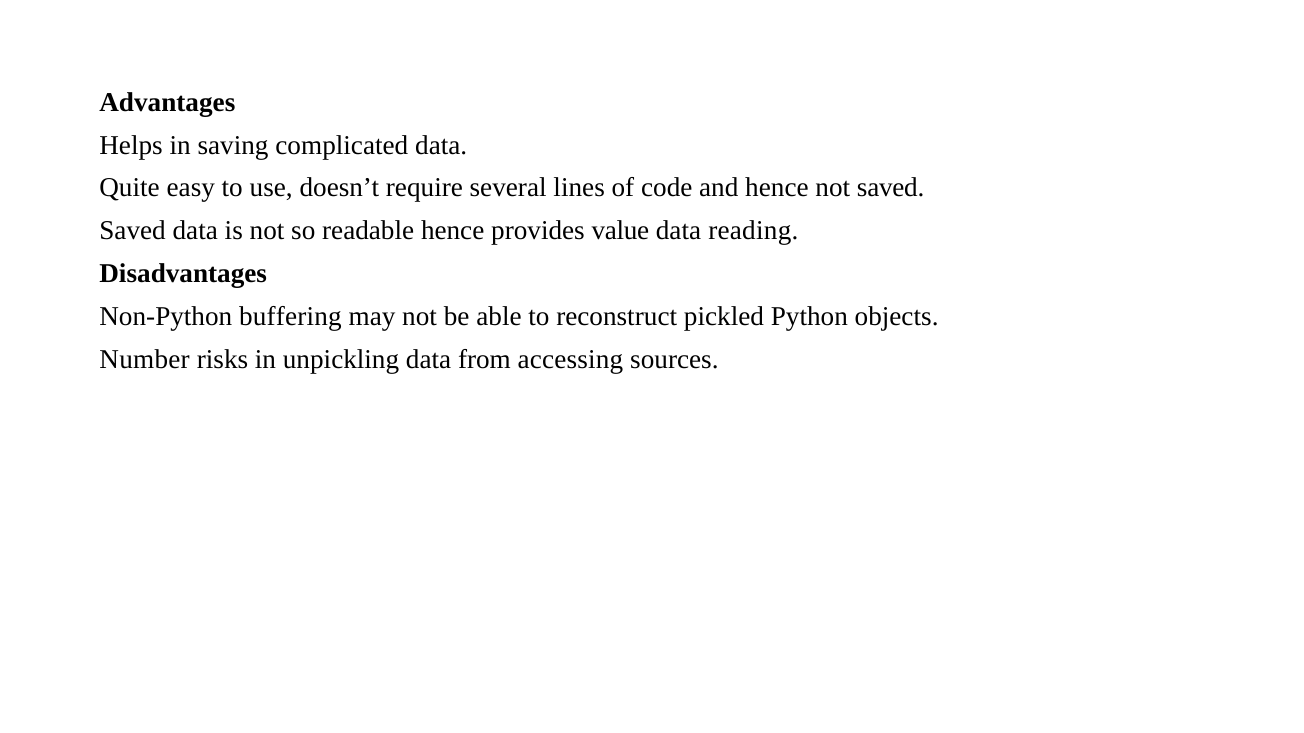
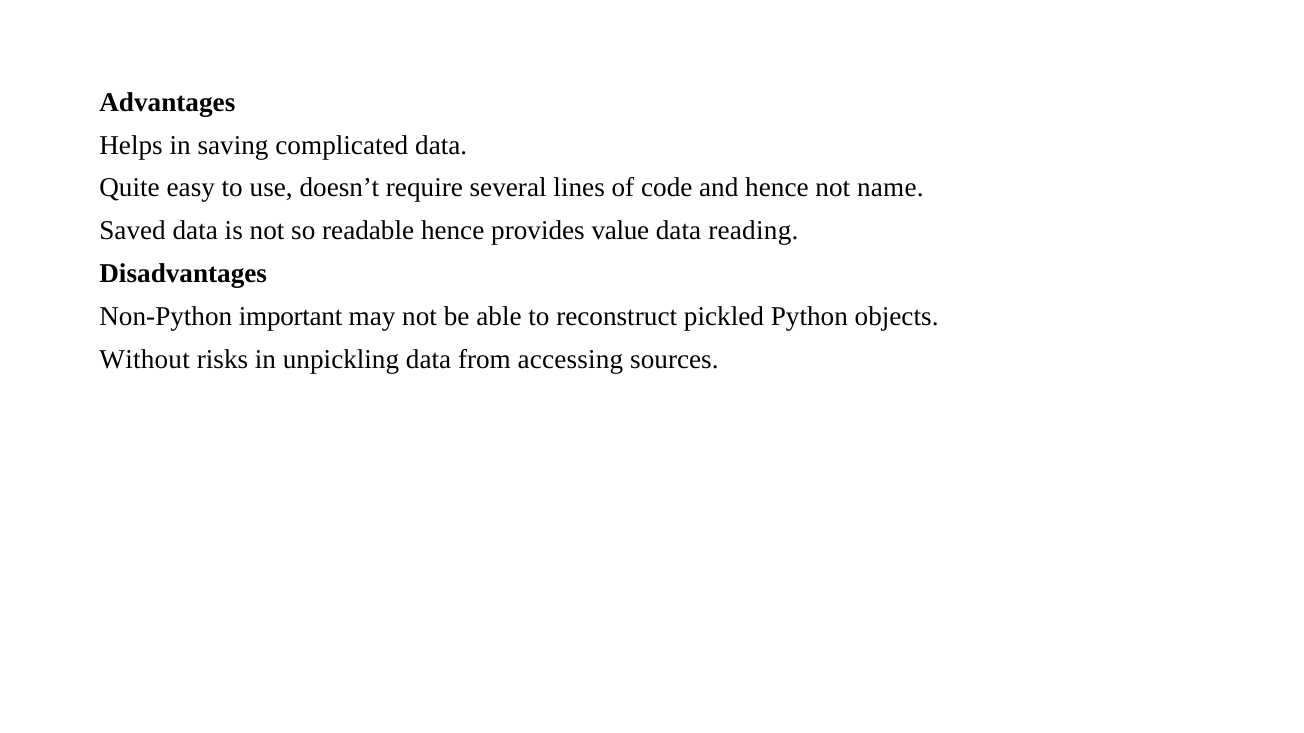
not saved: saved -> name
buffering: buffering -> important
Number: Number -> Without
